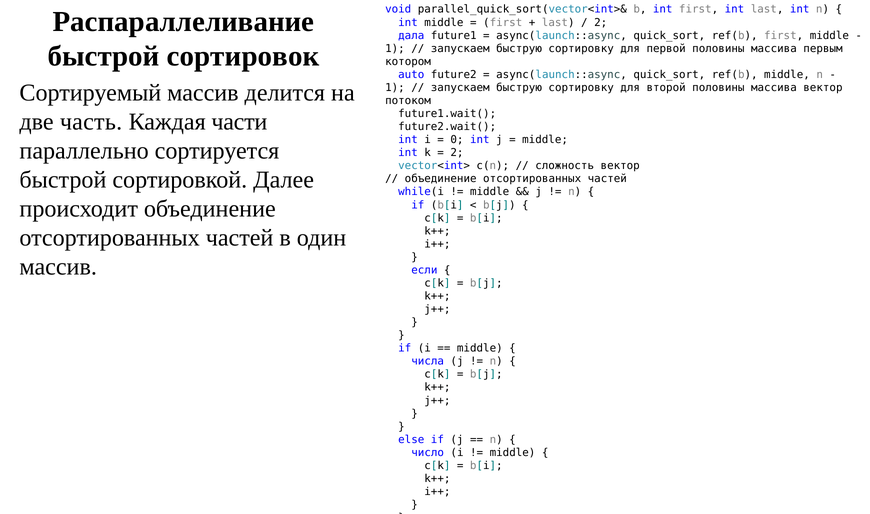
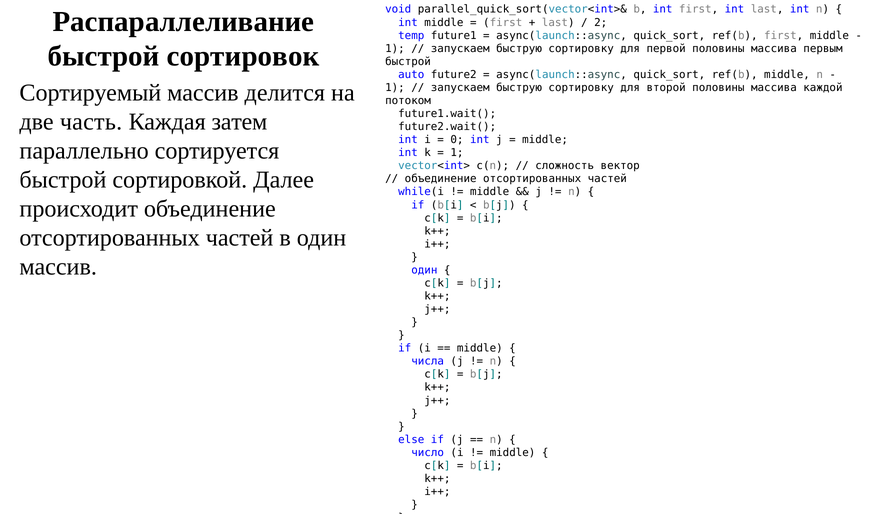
дала: дала -> temp
котором at (408, 62): котором -> быстрой
массива вектор: вектор -> каждой
части: части -> затем
2 at (457, 153): 2 -> 1
если at (424, 270): если -> один
